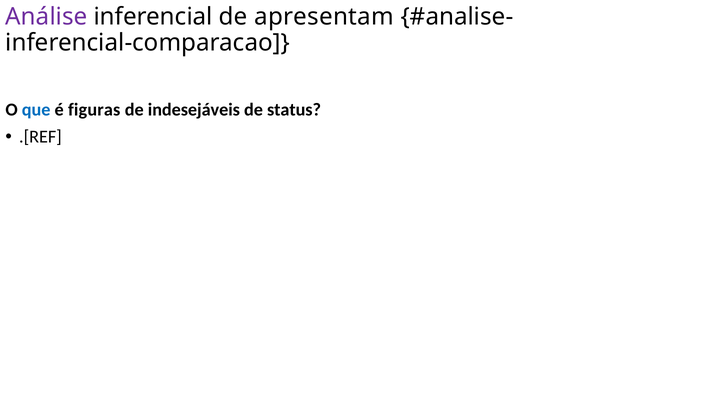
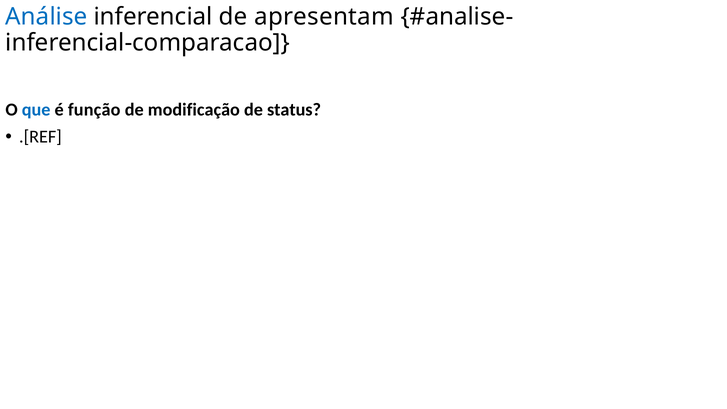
Análise colour: purple -> blue
figuras: figuras -> função
indesejáveis: indesejáveis -> modificação
